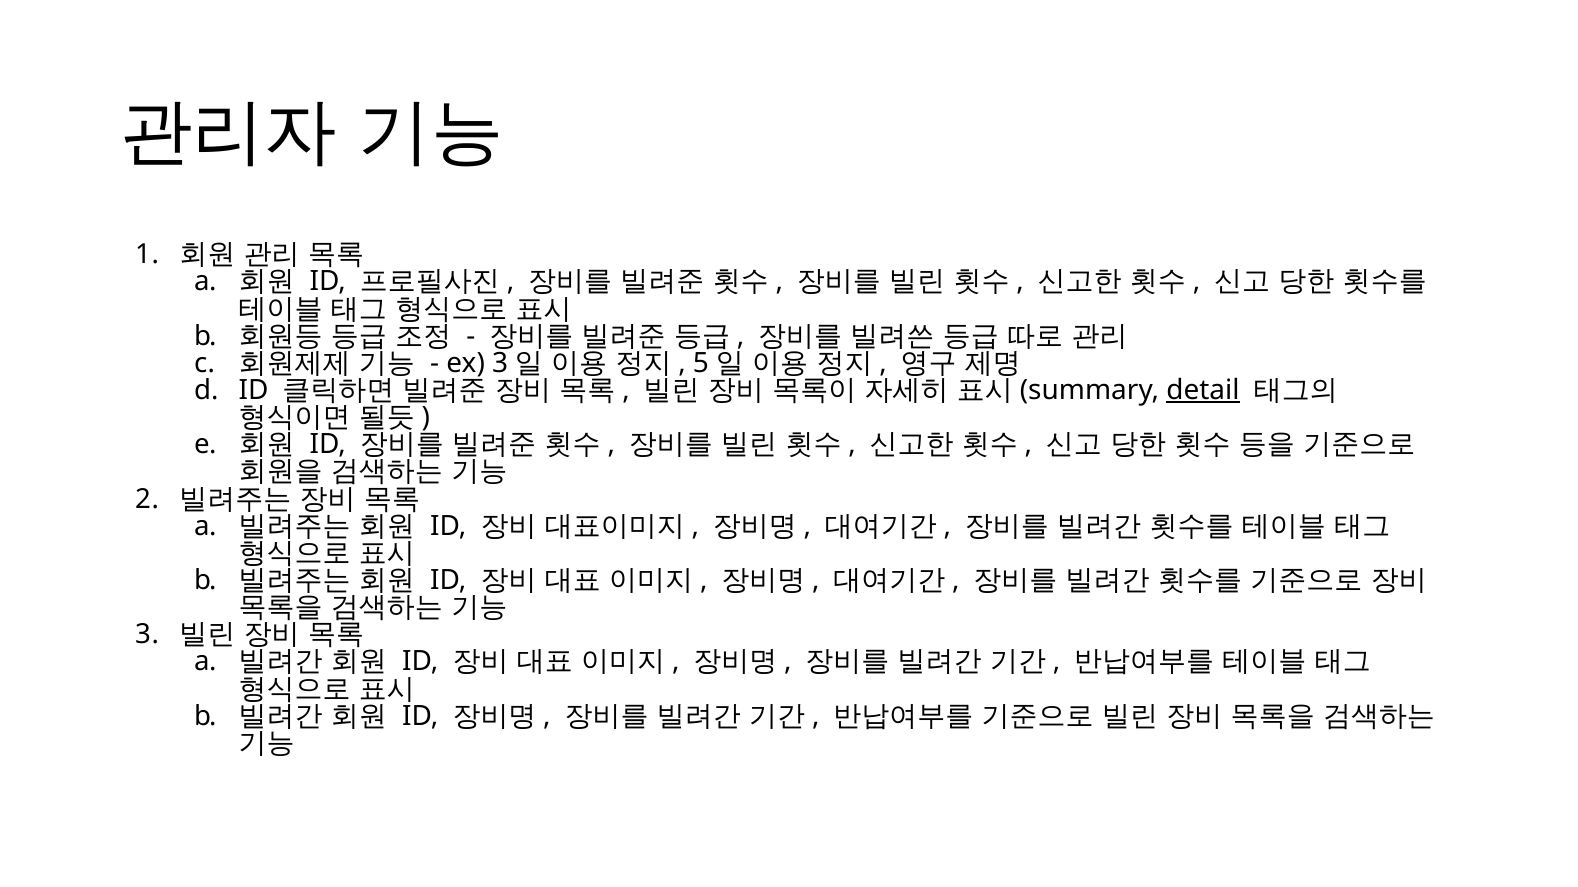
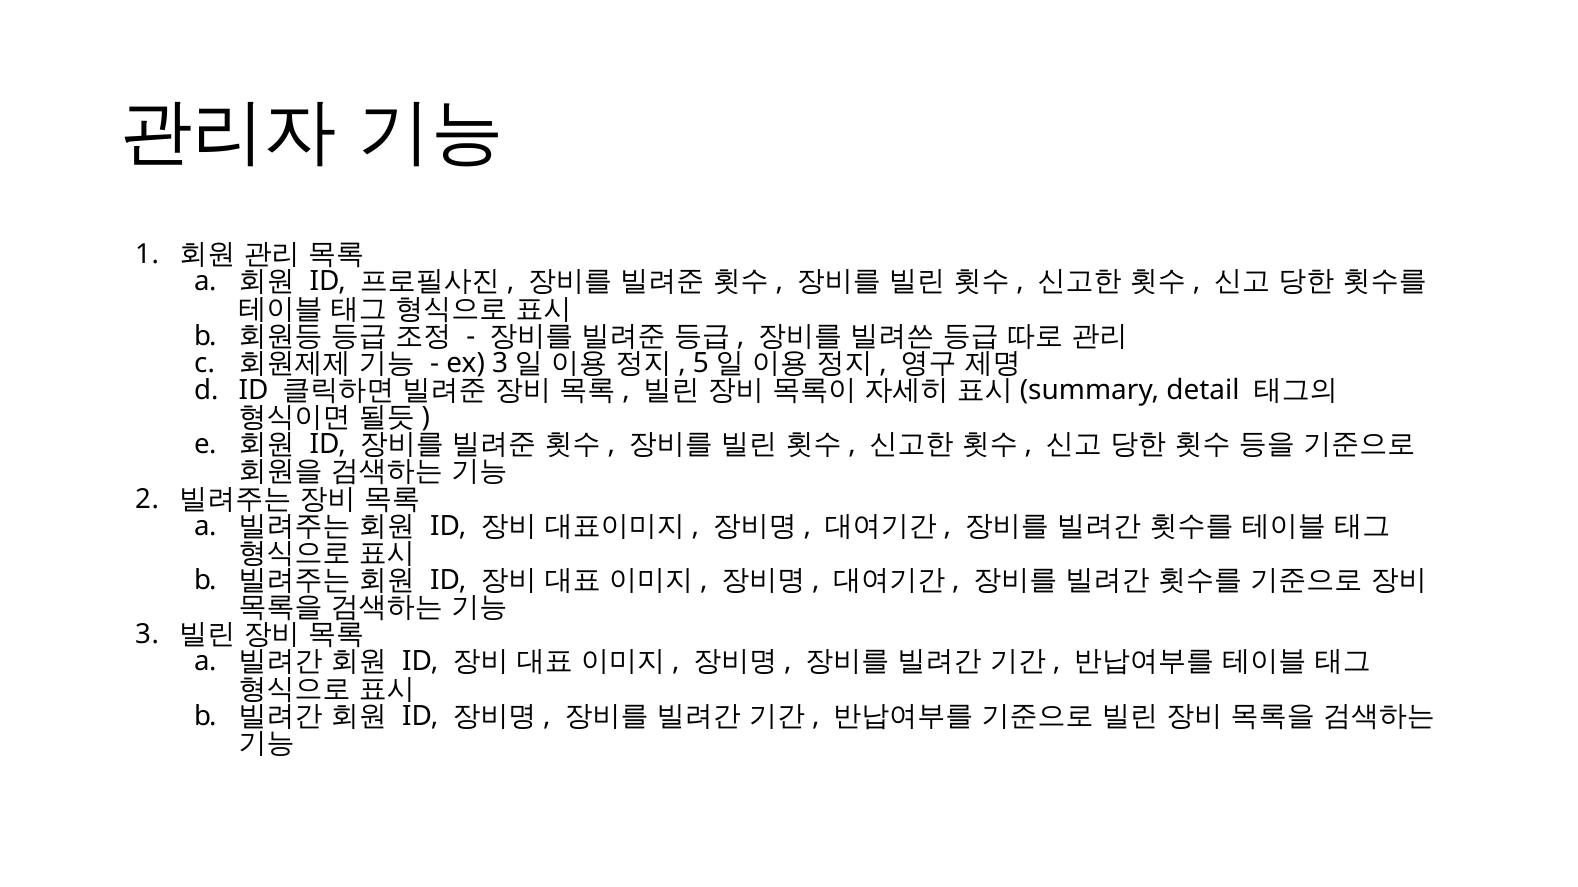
detail underline: present -> none
